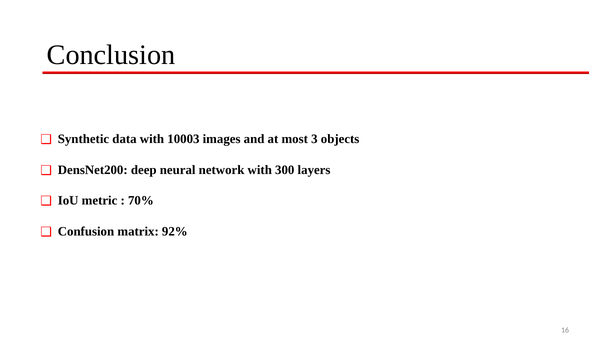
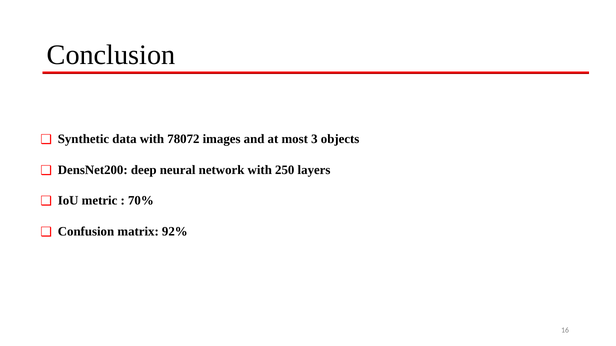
10003: 10003 -> 78072
300: 300 -> 250
